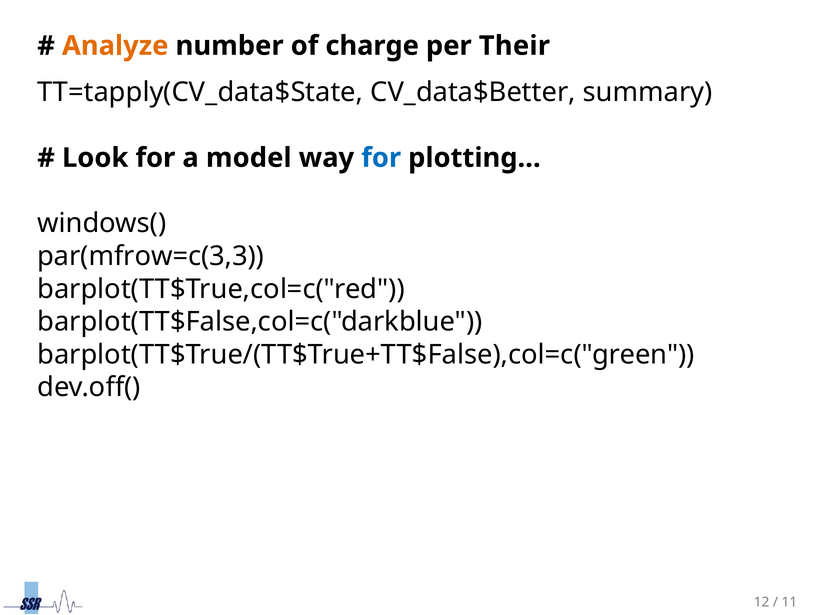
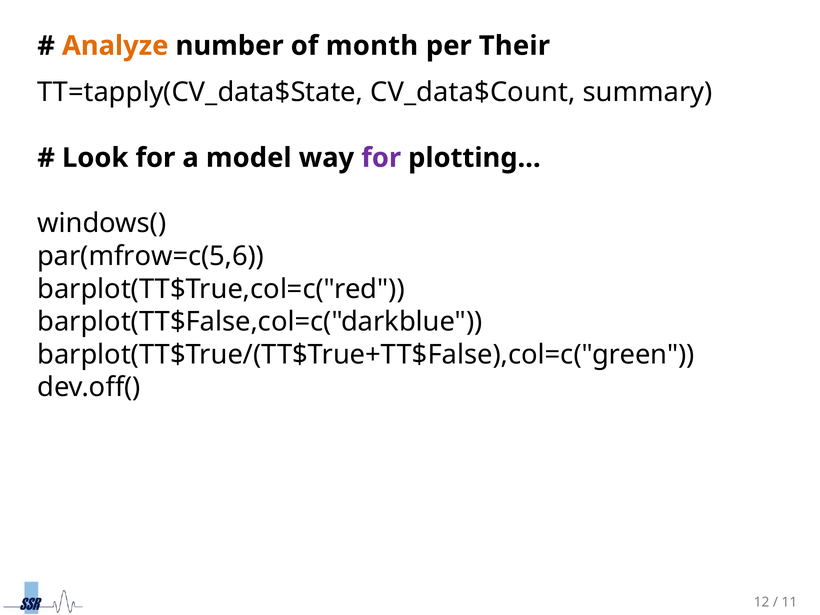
charge: charge -> month
CV_data$Better: CV_data$Better -> CV_data$Count
for at (381, 158) colour: blue -> purple
par(mfrow=c(3,3: par(mfrow=c(3,3 -> par(mfrow=c(5,6
